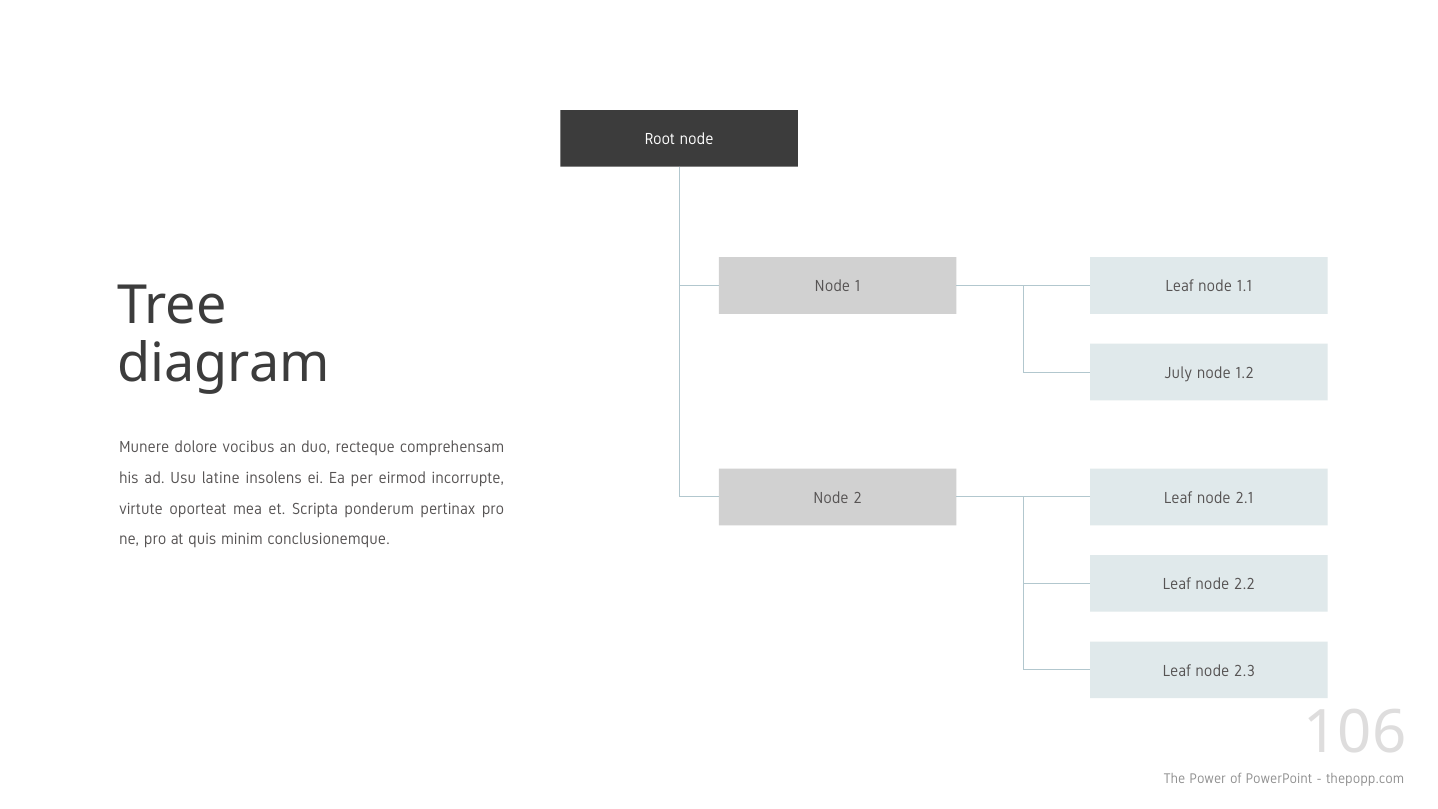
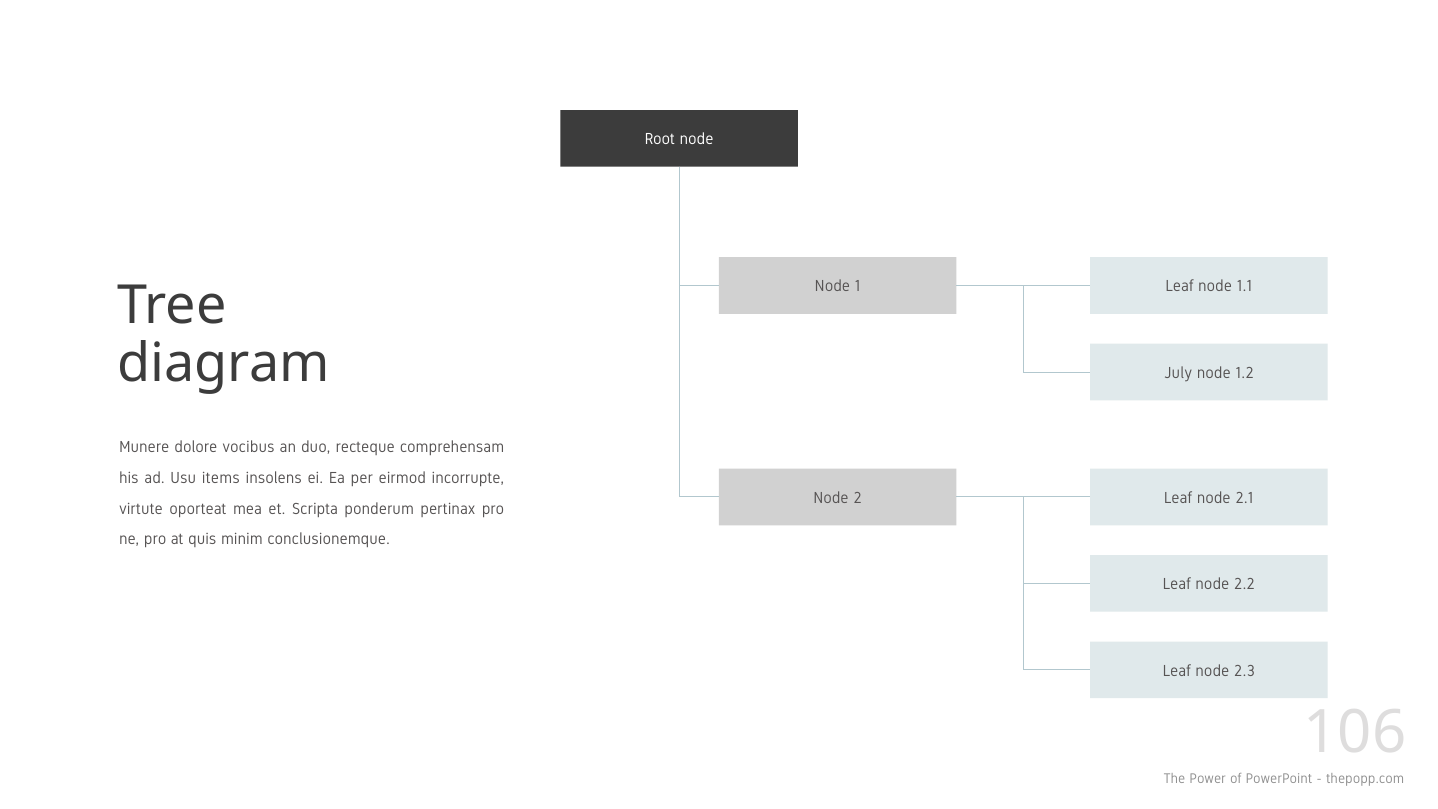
latine: latine -> items
